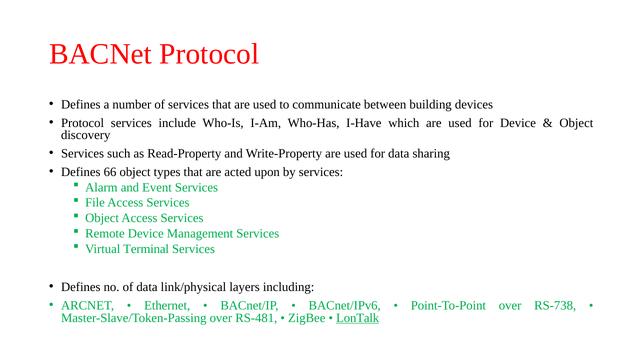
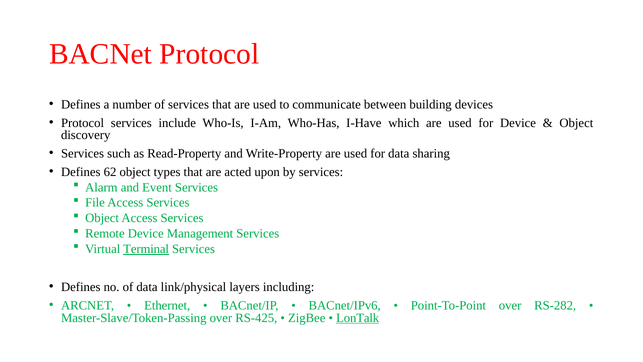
66: 66 -> 62
Terminal underline: none -> present
RS-738: RS-738 -> RS-282
RS-481: RS-481 -> RS-425
